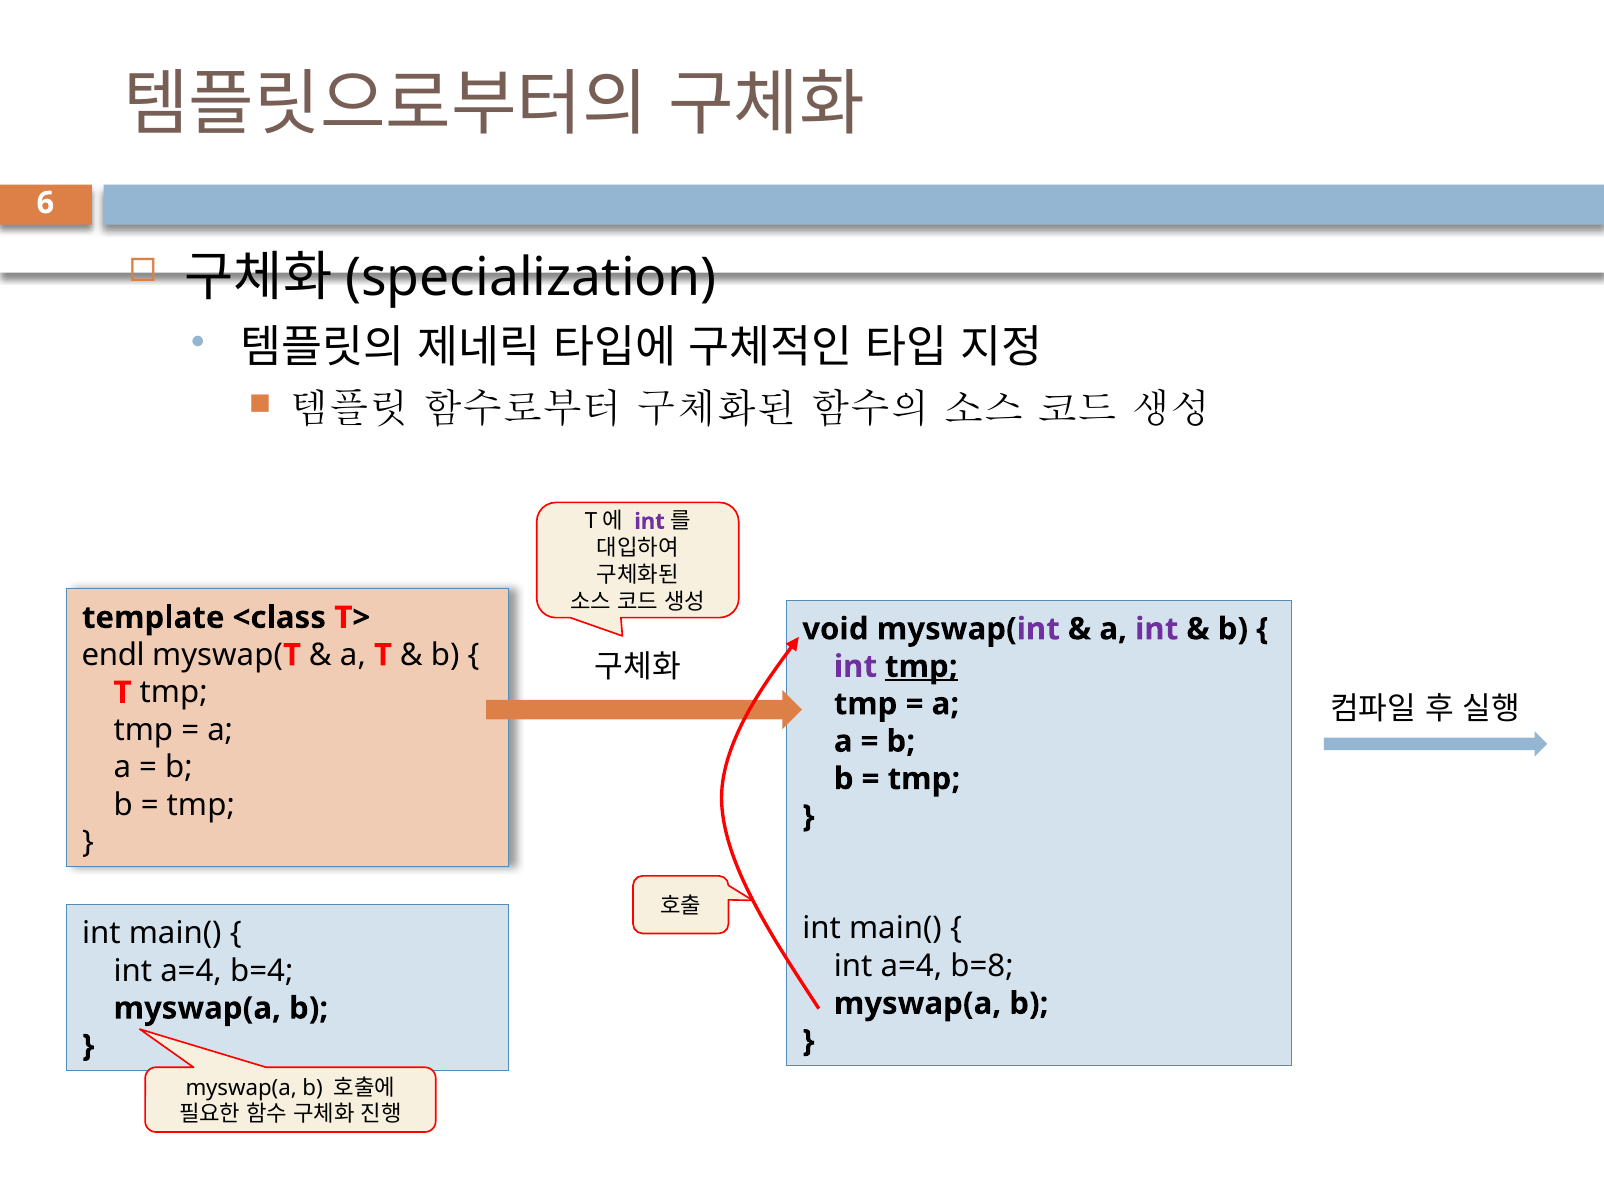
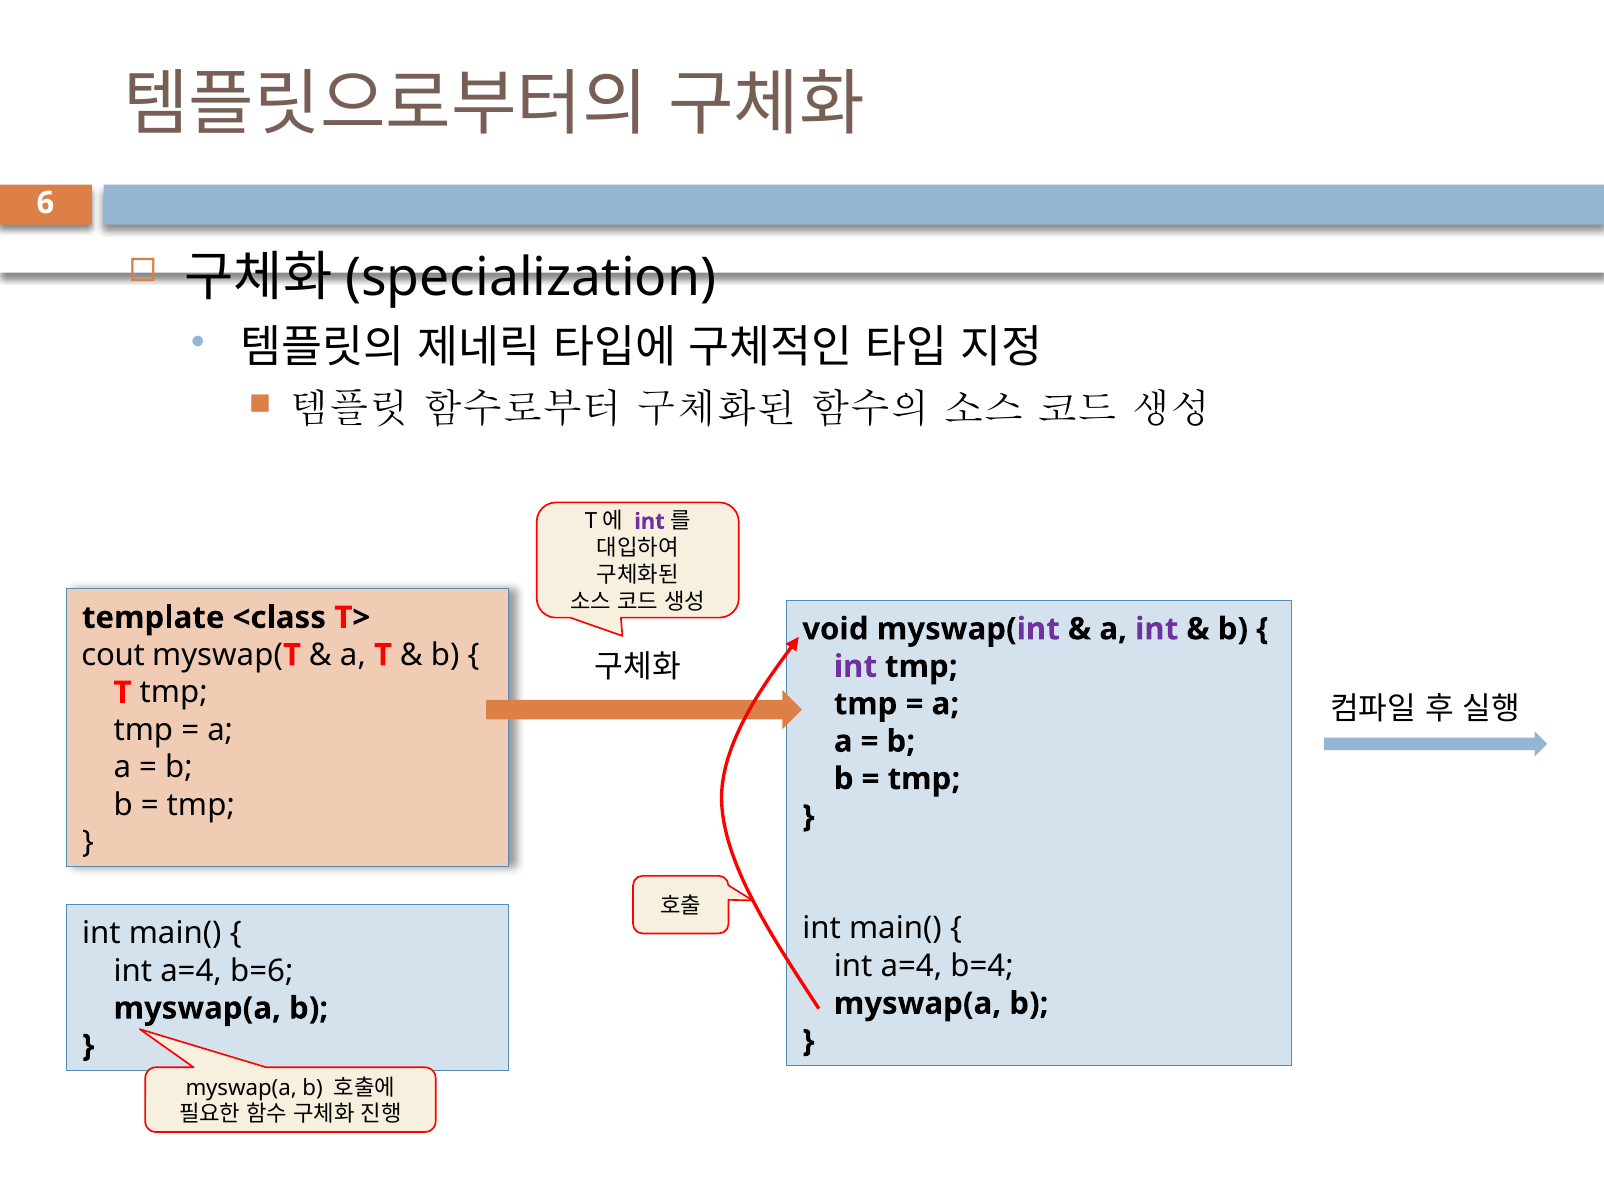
endl: endl -> cout
tmp at (921, 667) underline: present -> none
b=8: b=8 -> b=4
b=4: b=4 -> b=6
